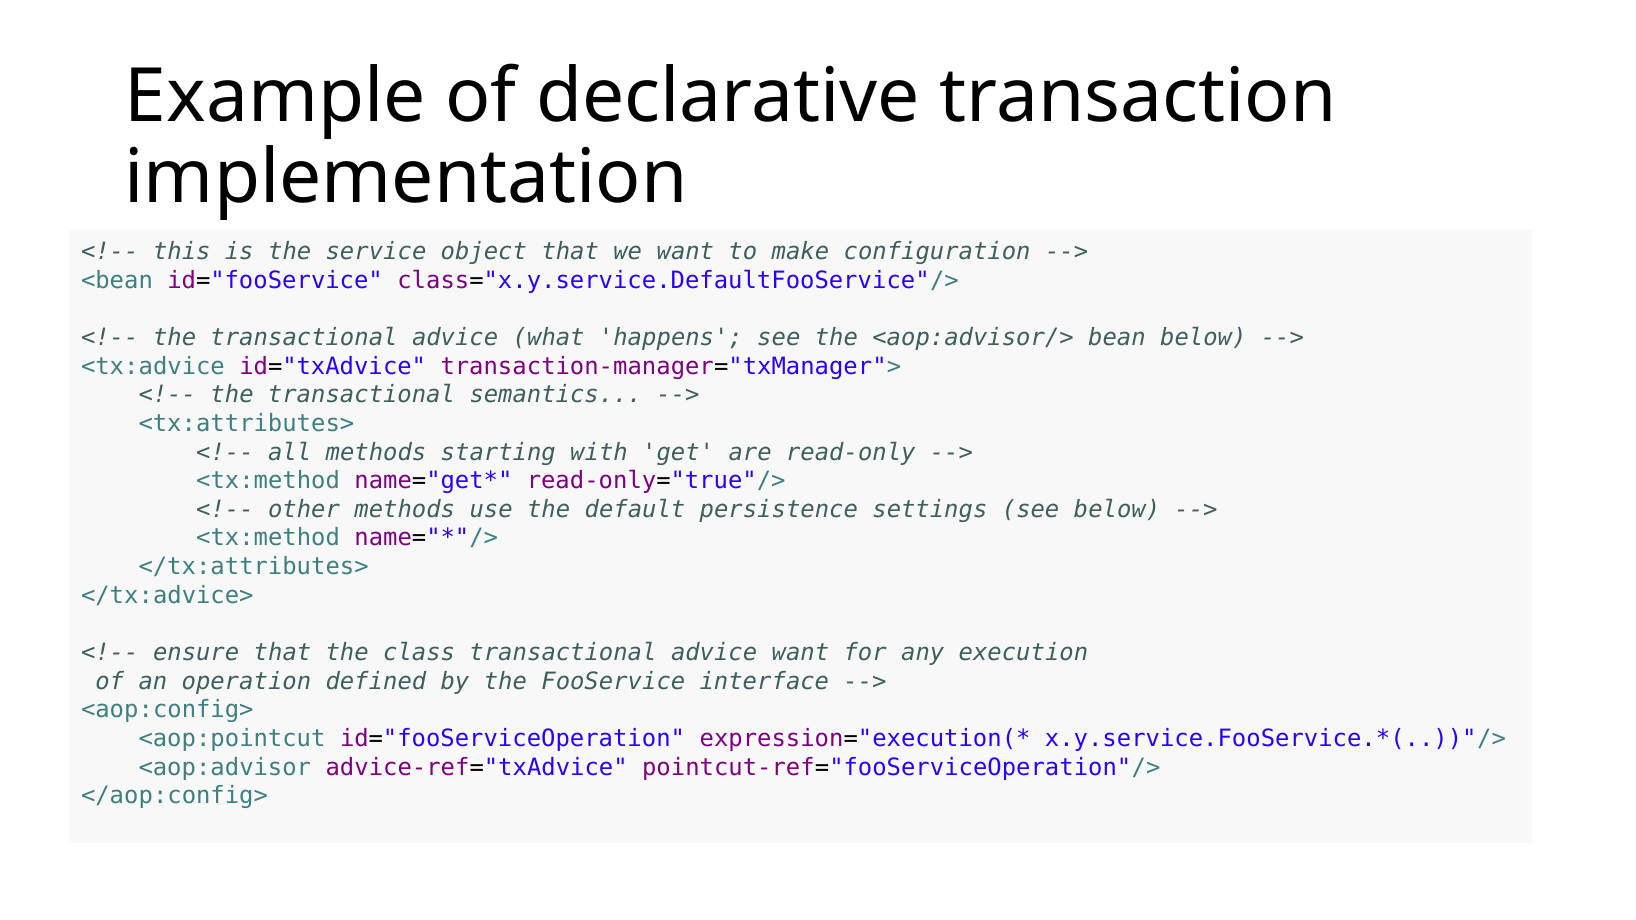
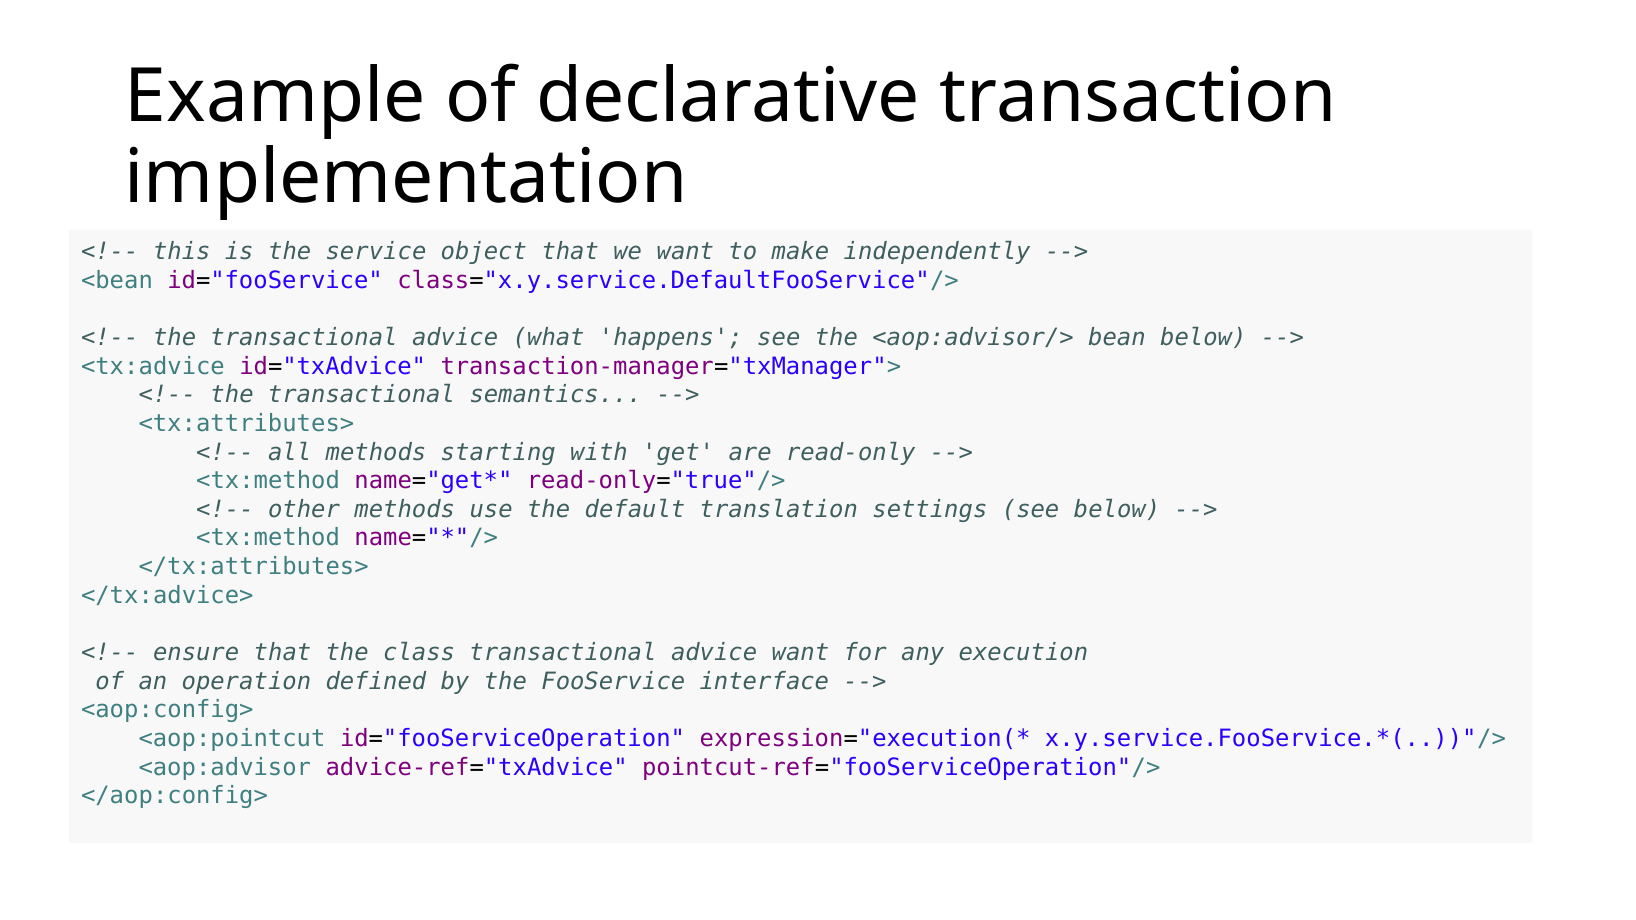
configuration: configuration -> independently
persistence: persistence -> translation
